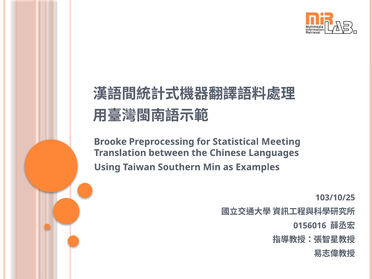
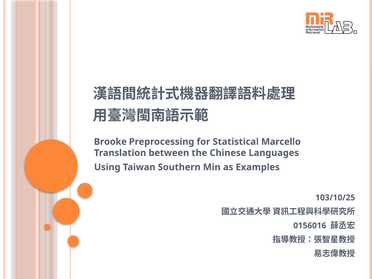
Meeting: Meeting -> Marcello
